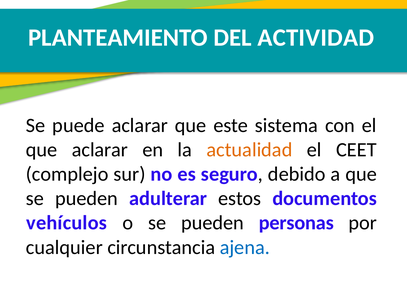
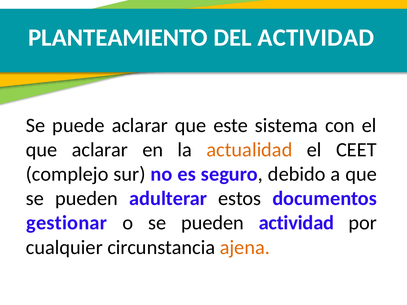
vehículos: vehículos -> gestionar
pueden personas: personas -> actividad
ajena colour: blue -> orange
